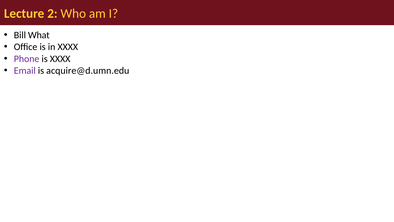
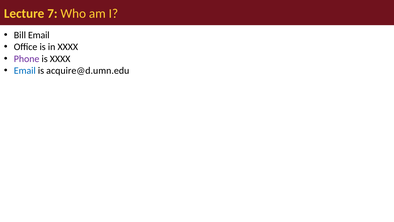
2: 2 -> 7
Bill What: What -> Email
Email at (25, 71) colour: purple -> blue
